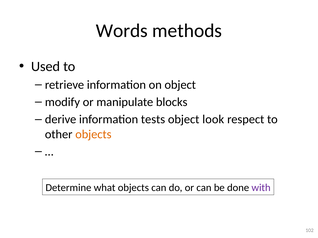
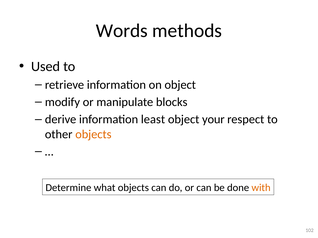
tests: tests -> least
look: look -> your
with colour: purple -> orange
